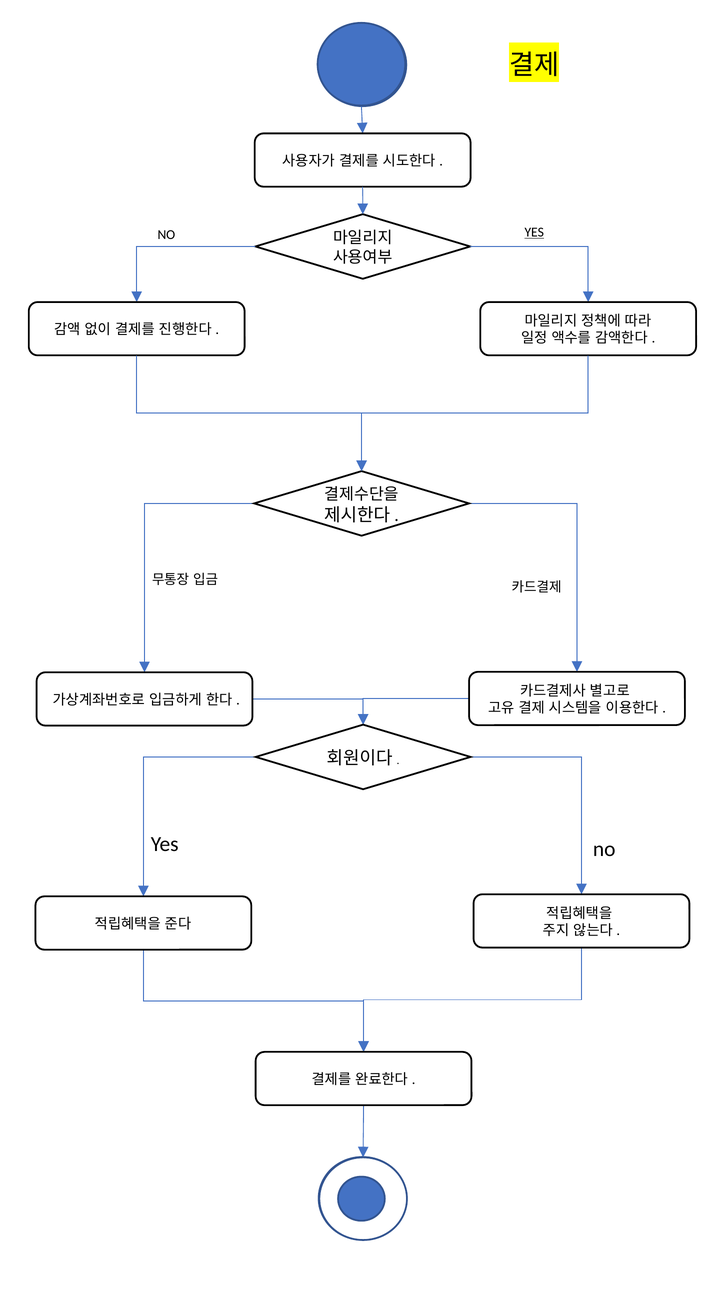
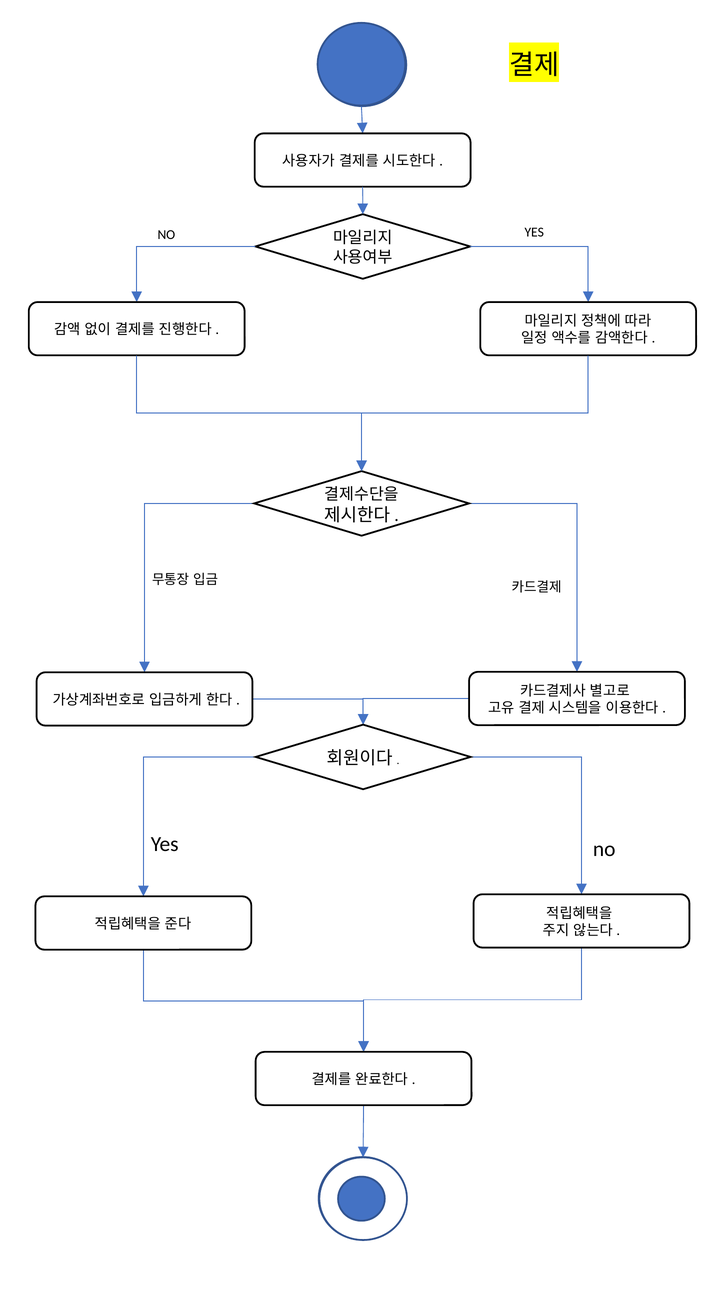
YES at (534, 232) underline: present -> none
